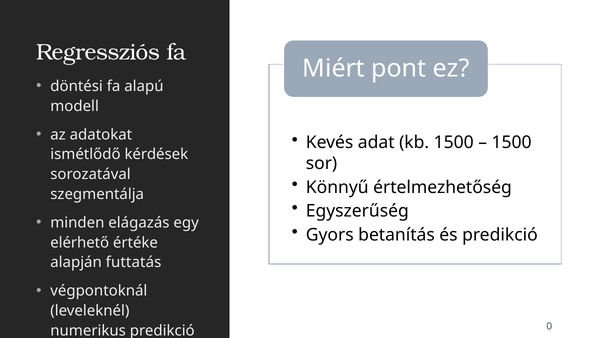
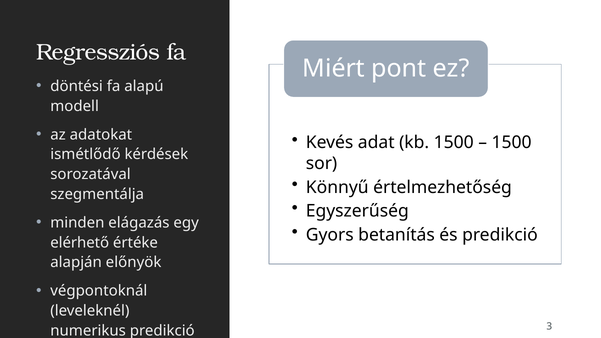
futtatás: futtatás -> előnyök
0: 0 -> 3
